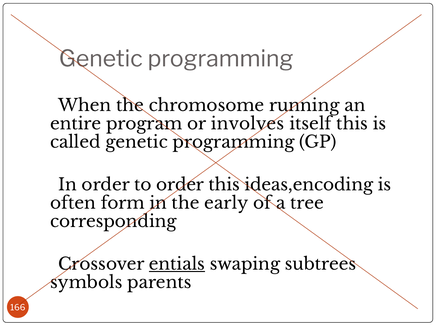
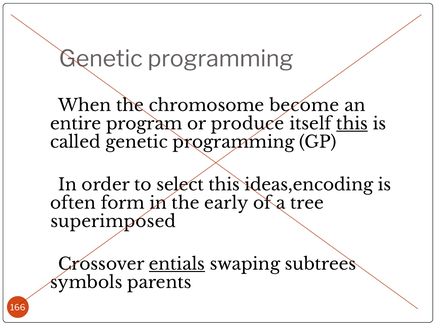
running: running -> become
involves: involves -> produce
this at (352, 124) underline: none -> present
to order: order -> select
corresponding: corresponding -> superimposed
